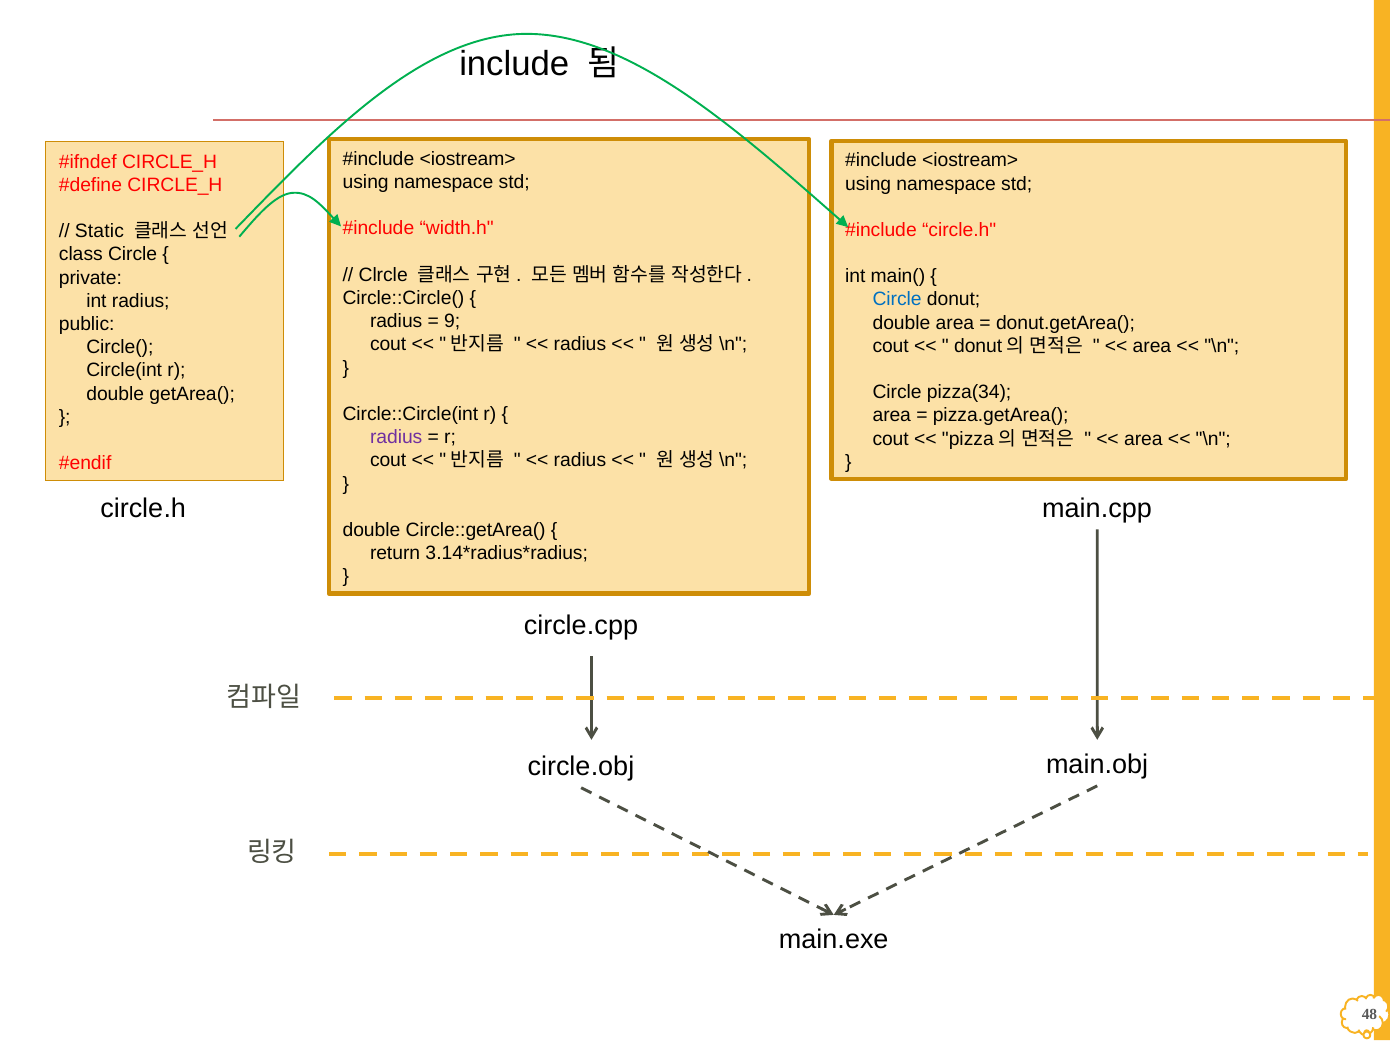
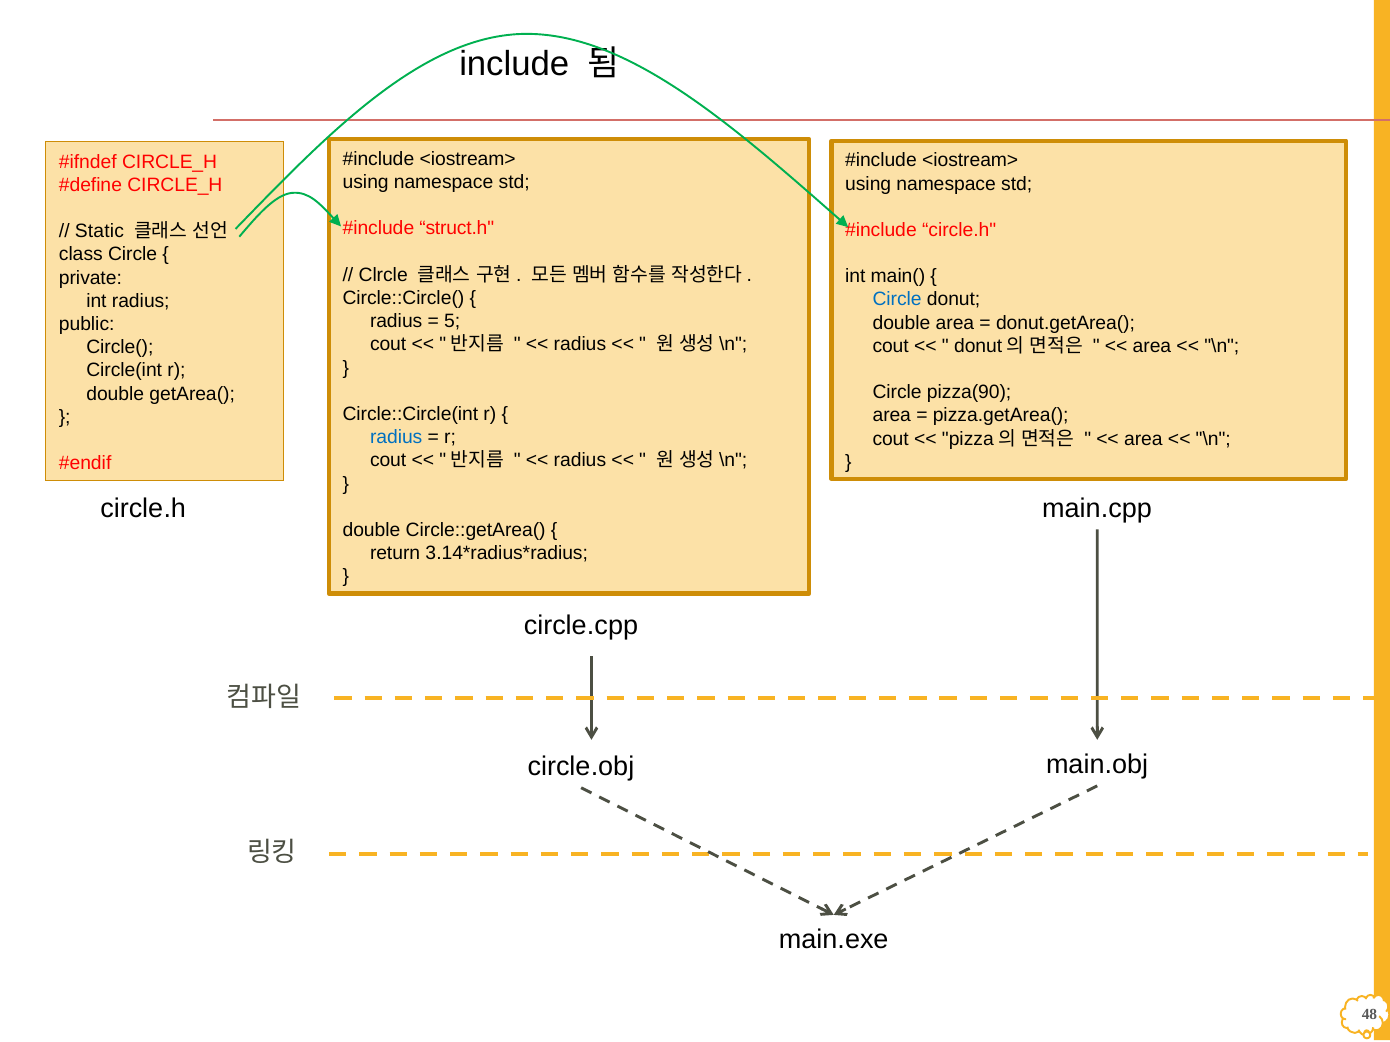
width.h: width.h -> struct.h
9: 9 -> 5
pizza(34: pizza(34 -> pizza(90
radius at (396, 438) colour: purple -> blue
